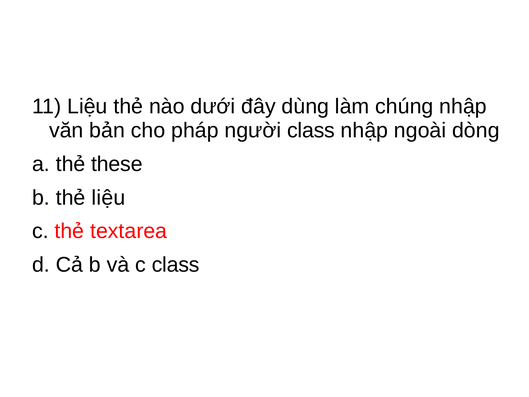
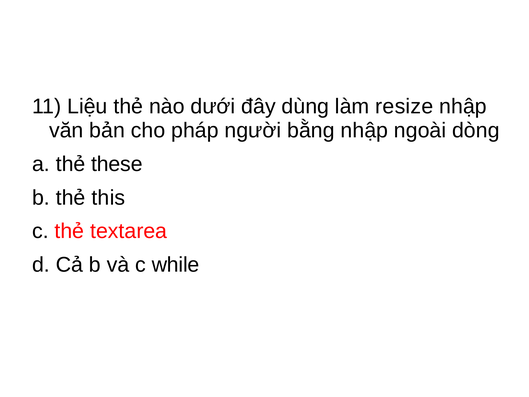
chúng: chúng -> resize
người class: class -> bằng
thẻ liệu: liệu -> this
c class: class -> while
